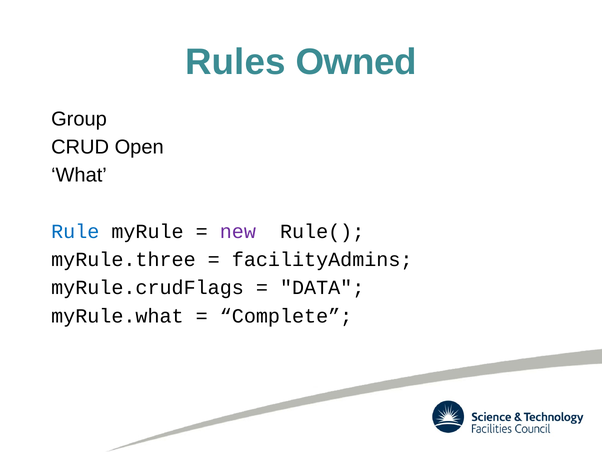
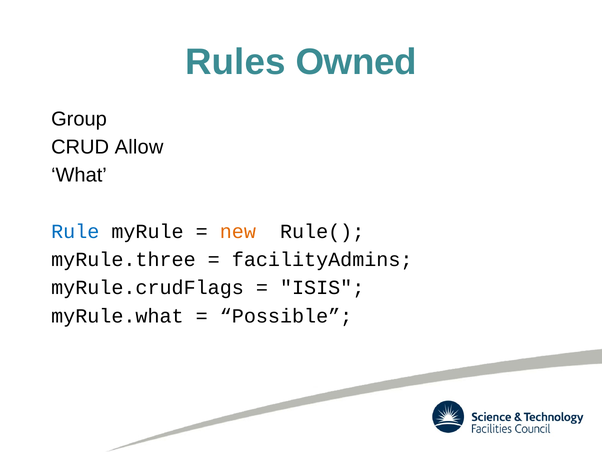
Open: Open -> Allow
new colour: purple -> orange
DATA: DATA -> ISIS
Complete: Complete -> Possible
